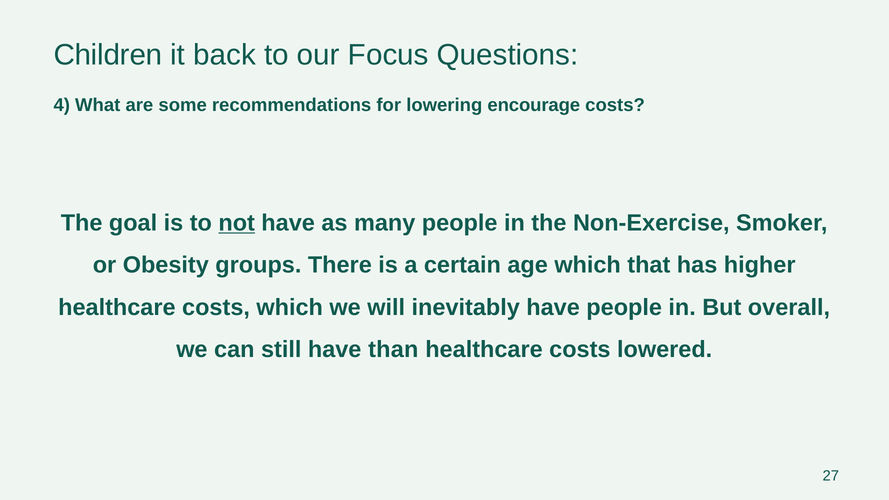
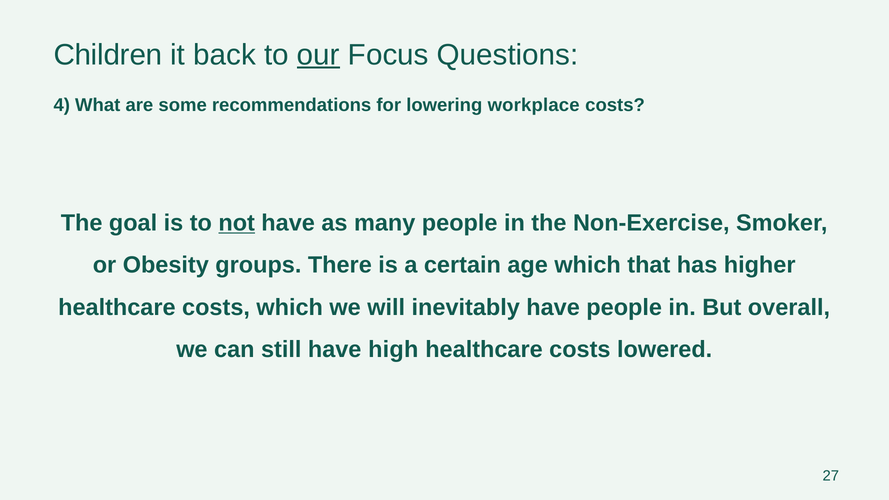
our underline: none -> present
encourage: encourage -> workplace
than: than -> high
